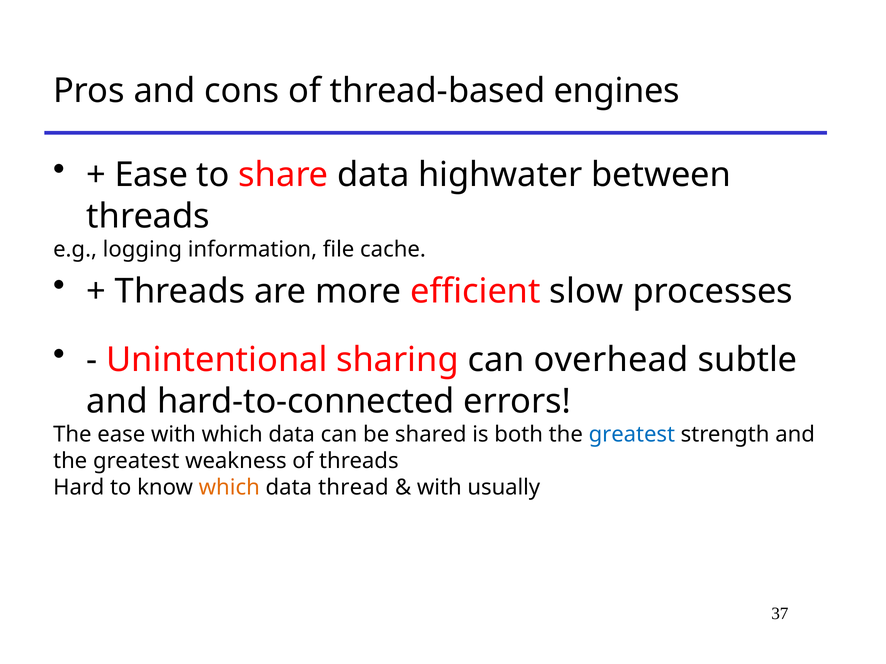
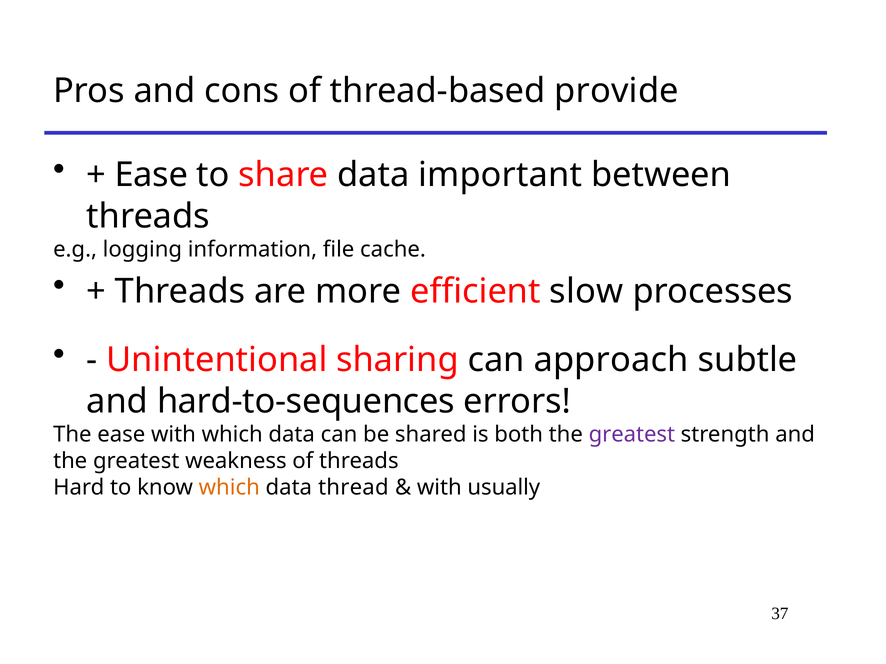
engines: engines -> provide
highwater: highwater -> important
overhead: overhead -> approach
hard-to-connected: hard-to-connected -> hard-to-sequences
greatest at (632, 435) colour: blue -> purple
